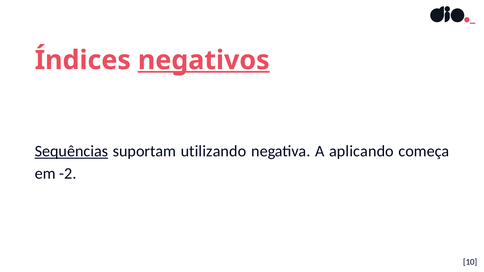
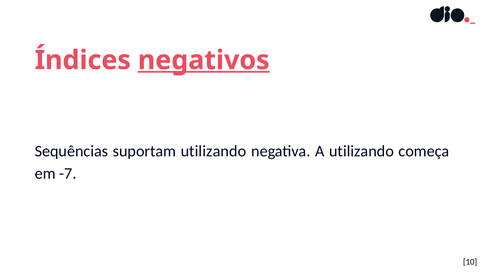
Sequências underline: present -> none
A aplicando: aplicando -> utilizando
-2: -2 -> -7
